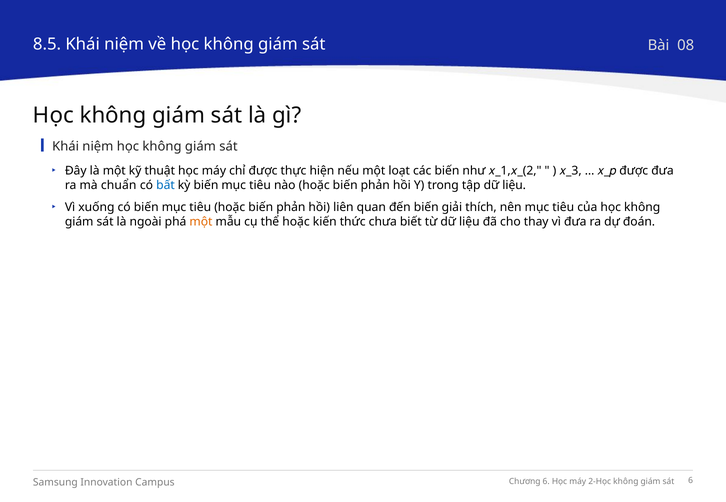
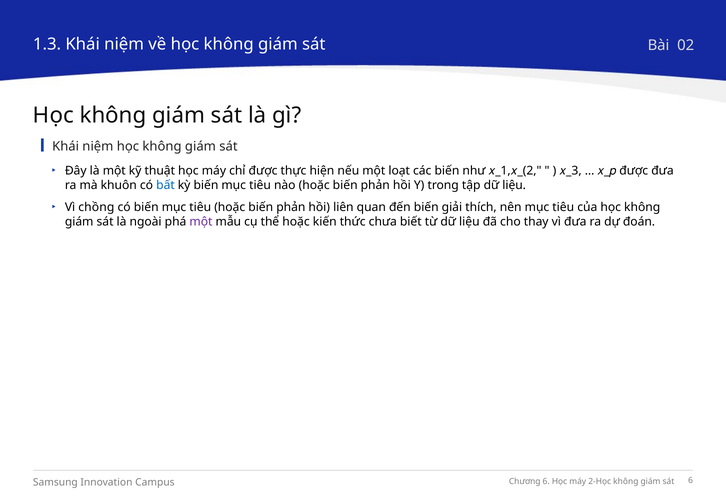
8.5: 8.5 -> 1.3
08: 08 -> 02
chuẩn: chuẩn -> khuôn
xuống: xuống -> chồng
một at (201, 222) colour: orange -> purple
